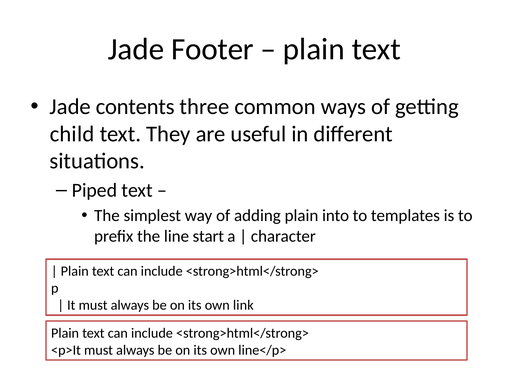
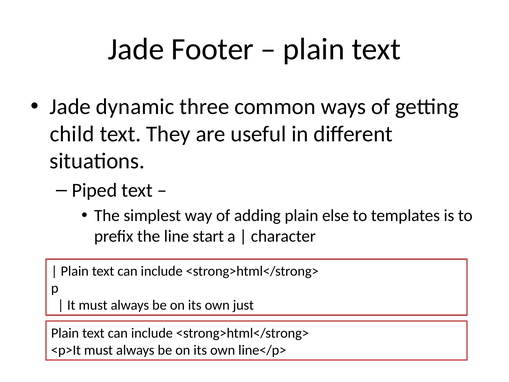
contents: contents -> dynamic
into: into -> else
link: link -> just
